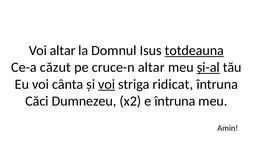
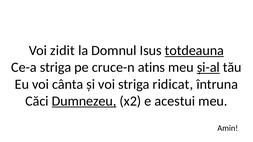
Voi altar: altar -> zidit
Ce-a căzut: căzut -> striga
cruce-n altar: altar -> atins
voi at (107, 84) underline: present -> none
Dumnezeu underline: none -> present
e întruna: întruna -> acestui
